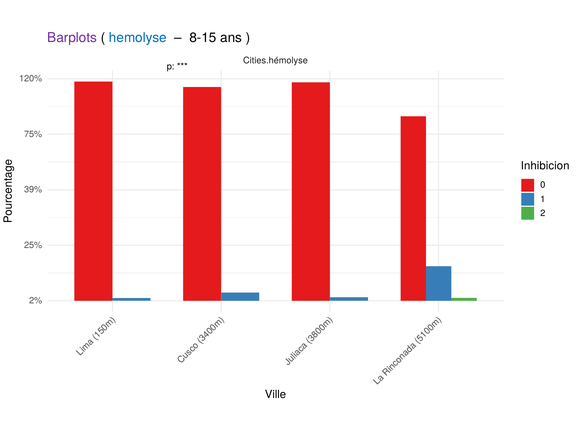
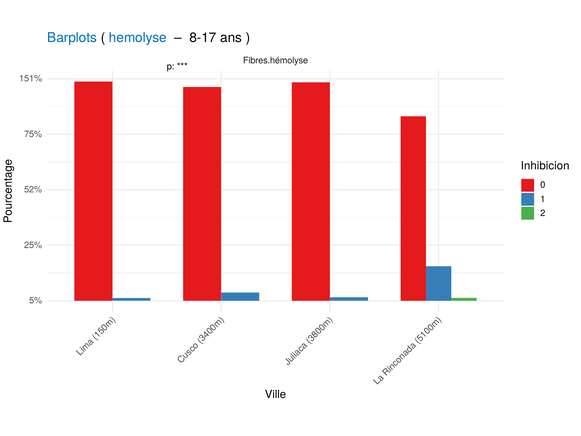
Barplots colour: purple -> blue
8-15: 8-15 -> 8-17
Cities.hémolyse: Cities.hémolyse -> Fibres.hémolyse
120%: 120% -> 151%
39%: 39% -> 52%
2%: 2% -> 5%
